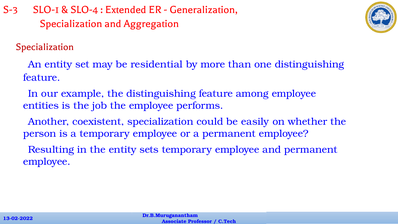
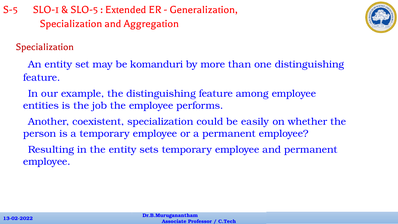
S-3: S-3 -> S-5
SLO-4: SLO-4 -> SLO-5
residential: residential -> komanduri
